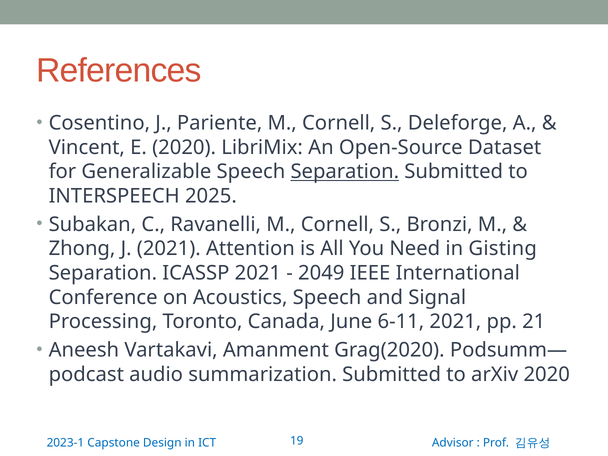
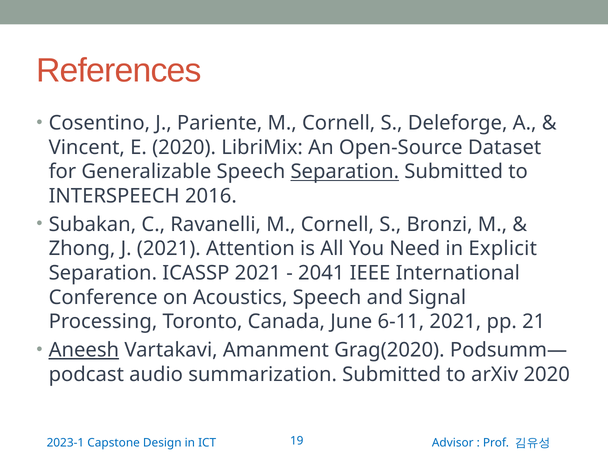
2025: 2025 -> 2016
Gisting: Gisting -> Explicit
2049: 2049 -> 2041
Aneesh underline: none -> present
